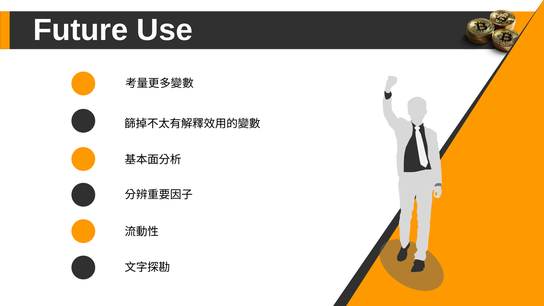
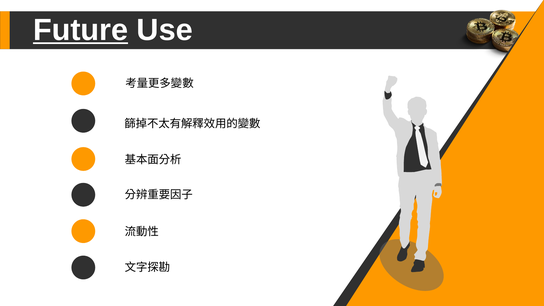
Future underline: none -> present
